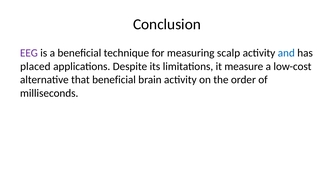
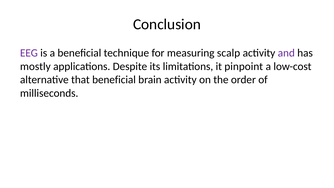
and colour: blue -> purple
placed: placed -> mostly
measure: measure -> pinpoint
